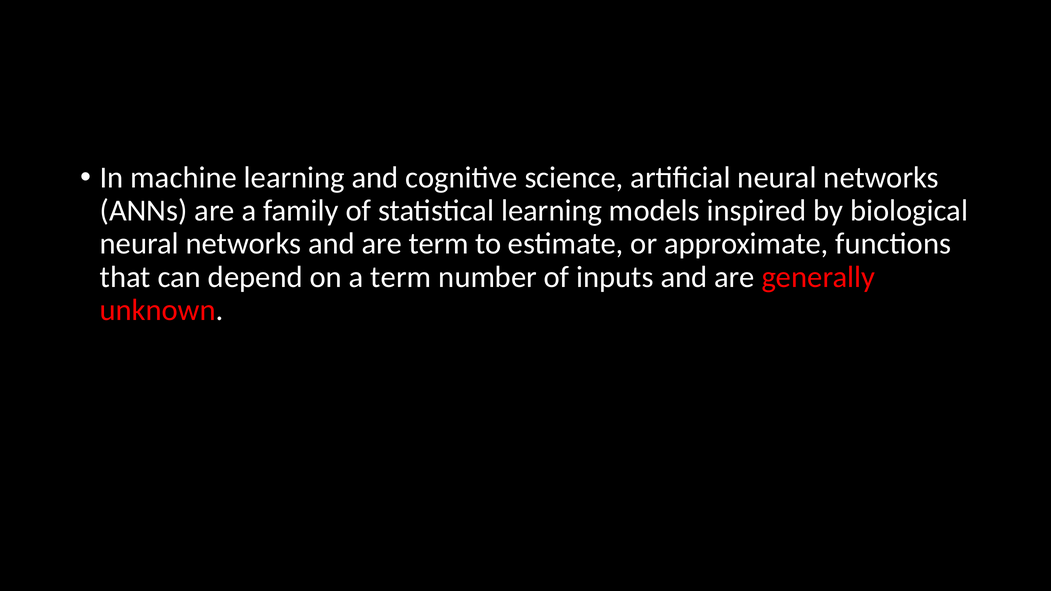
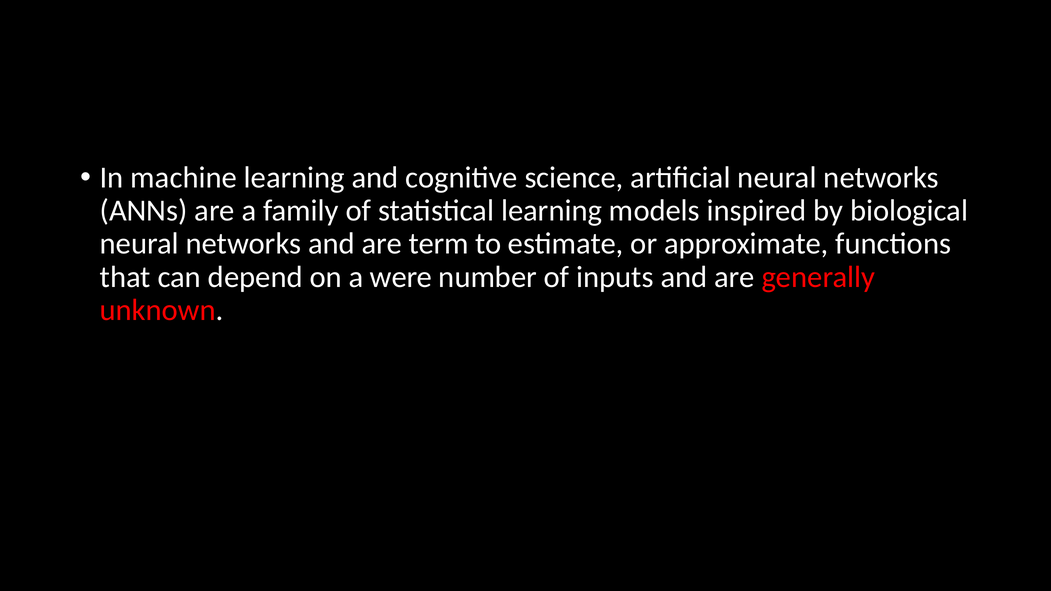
a term: term -> were
